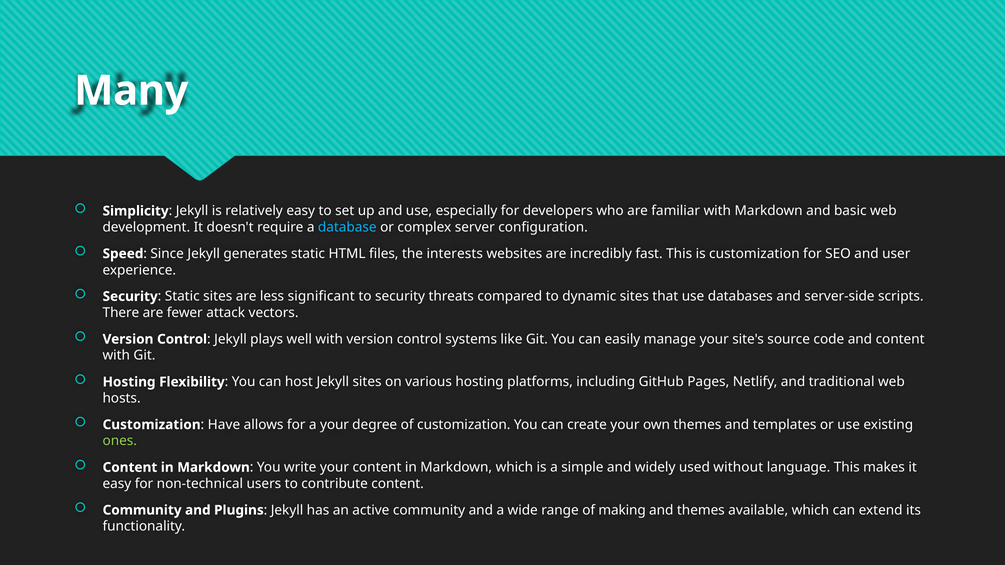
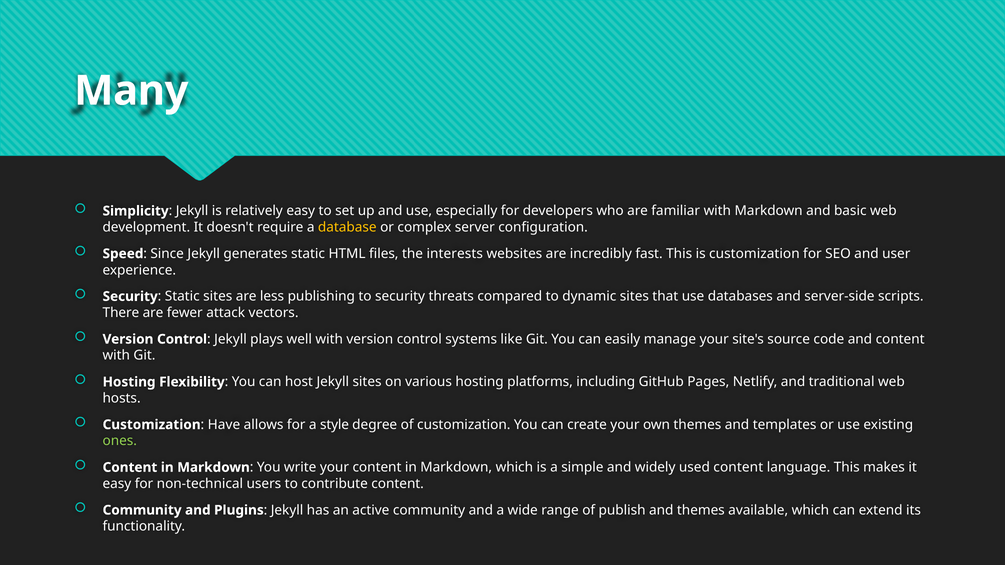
database colour: light blue -> yellow
significant: significant -> publishing
a your: your -> style
used without: without -> content
making: making -> publish
